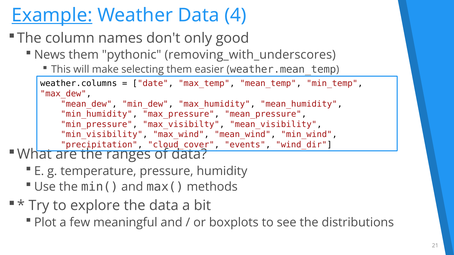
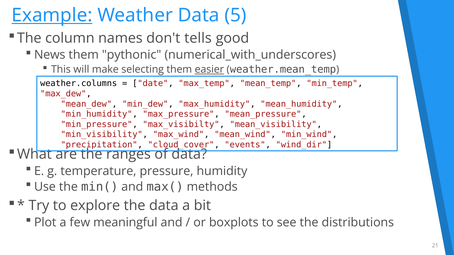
4: 4 -> 5
only: only -> tells
removing_with_underscores: removing_with_underscores -> numerical_with_underscores
easier underline: none -> present
